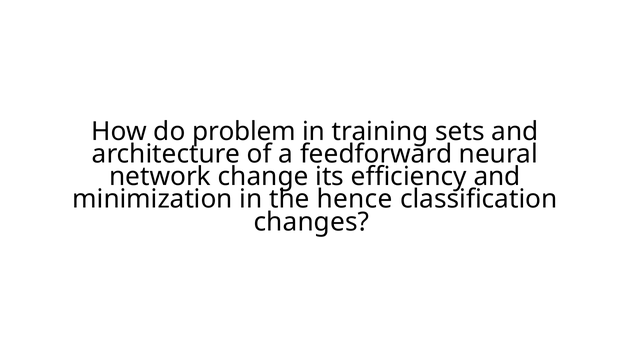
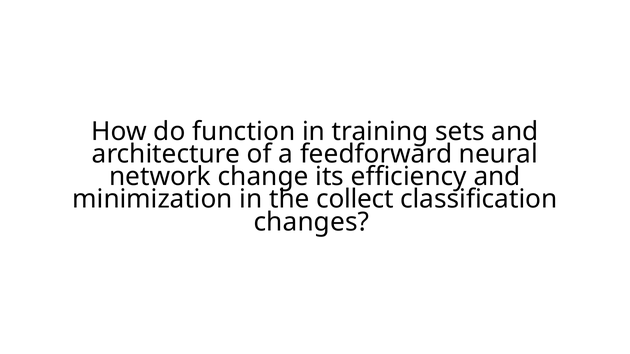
problem: problem -> function
hence: hence -> collect
